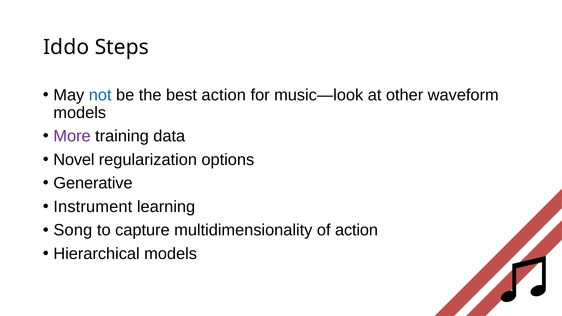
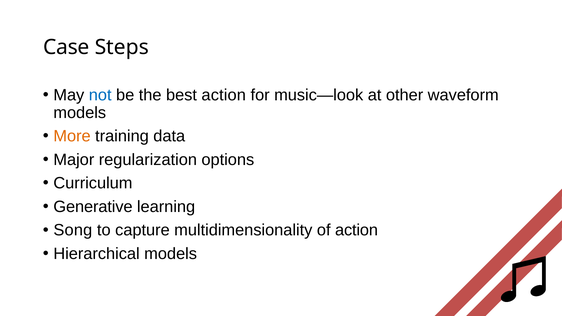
Iddo: Iddo -> Case
More colour: purple -> orange
Novel: Novel -> Major
Generative: Generative -> Curriculum
Instrument: Instrument -> Generative
